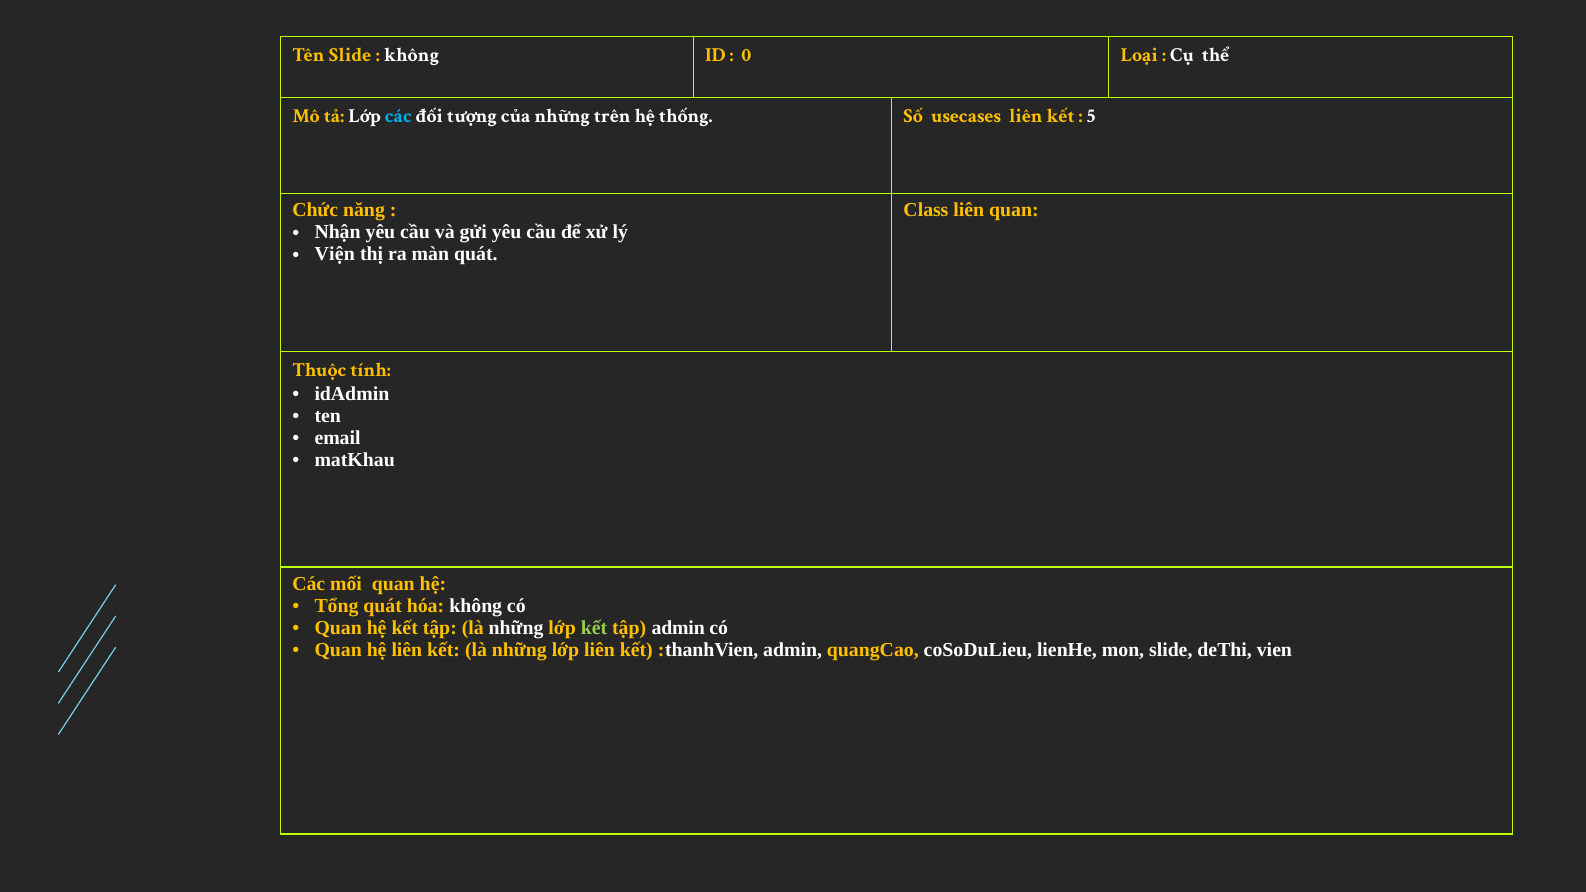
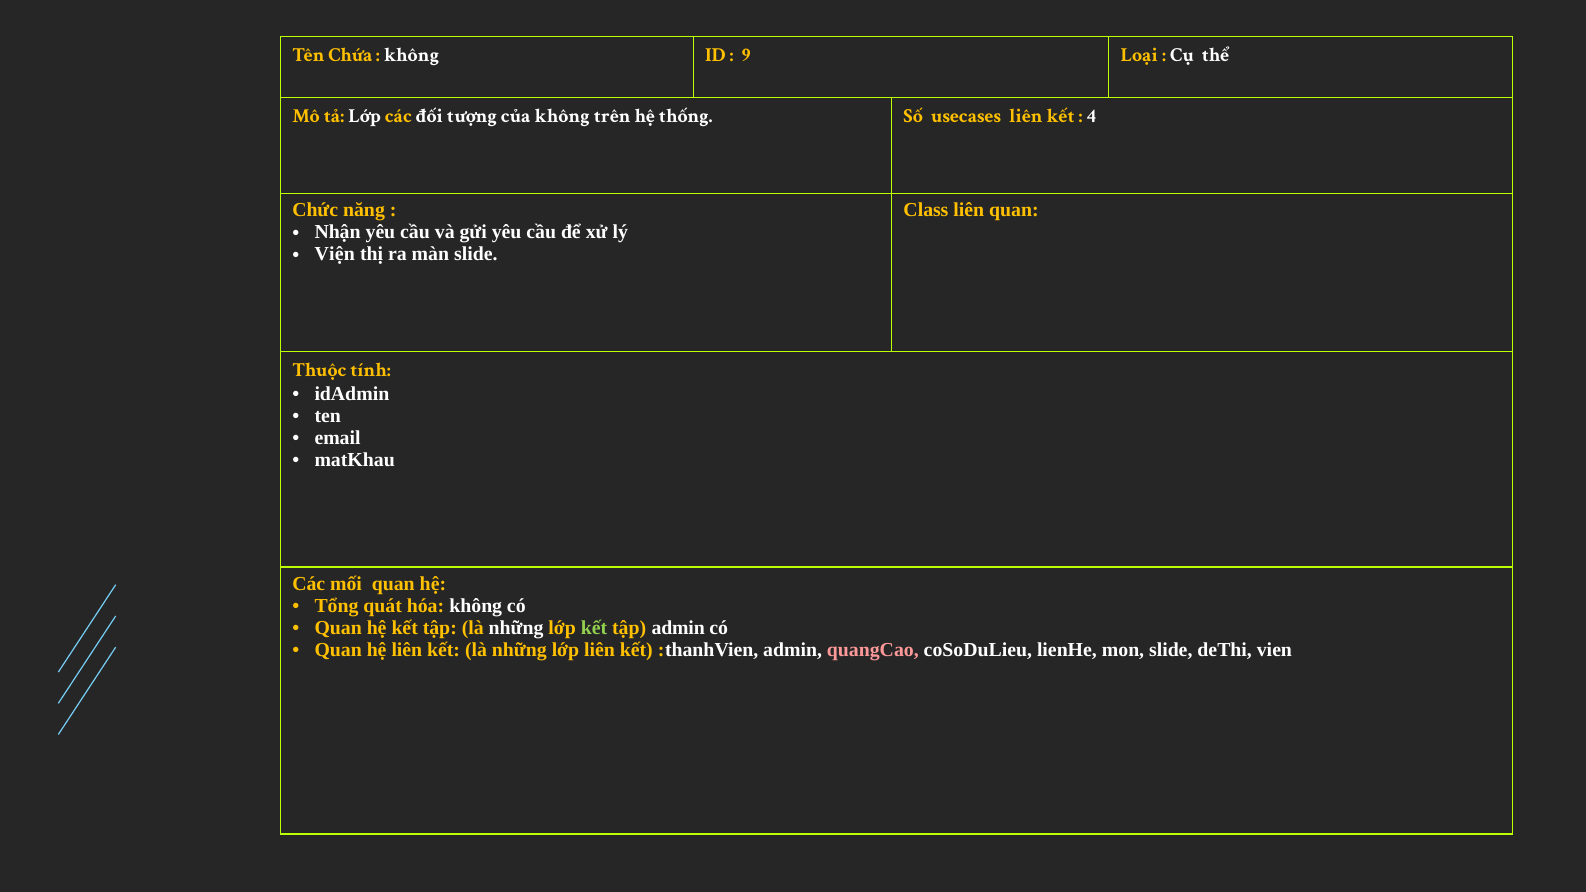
Tên Slide: Slide -> Chứa
0: 0 -> 9
các at (398, 116) colour: light blue -> yellow
của những: những -> không
5: 5 -> 4
màn quát: quát -> slide
quangCao colour: yellow -> pink
